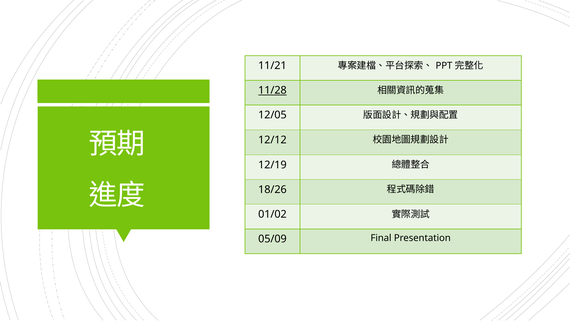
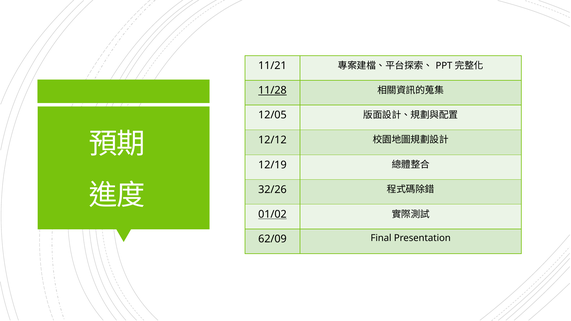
18/26: 18/26 -> 32/26
01/02 underline: none -> present
05/09: 05/09 -> 62/09
